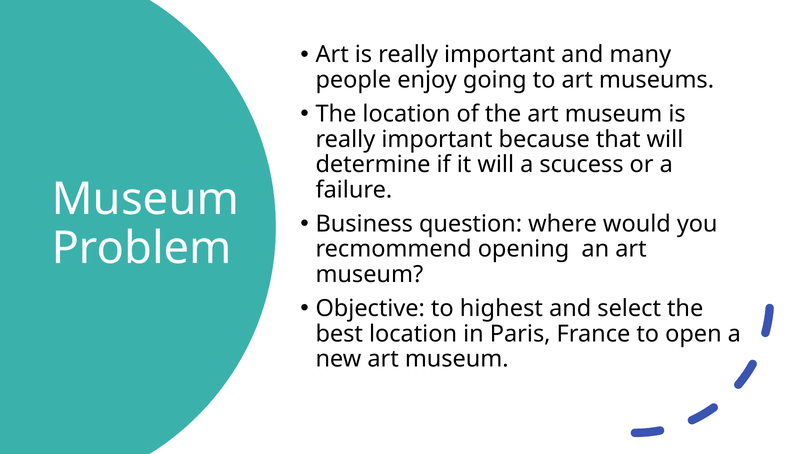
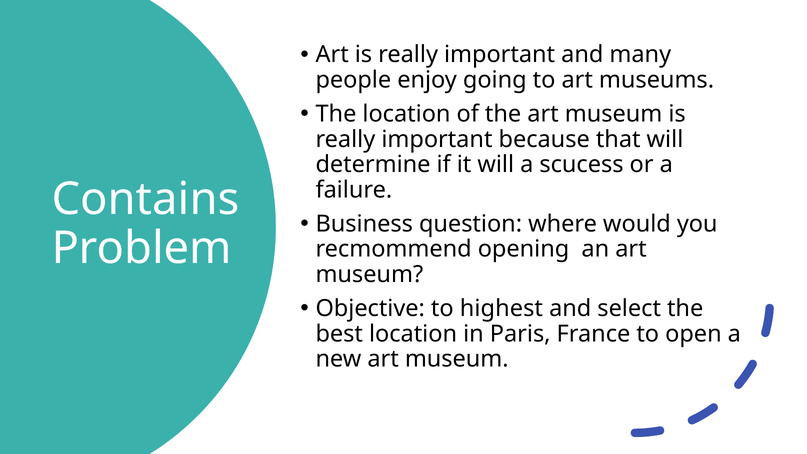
Museum at (145, 199): Museum -> Contains
